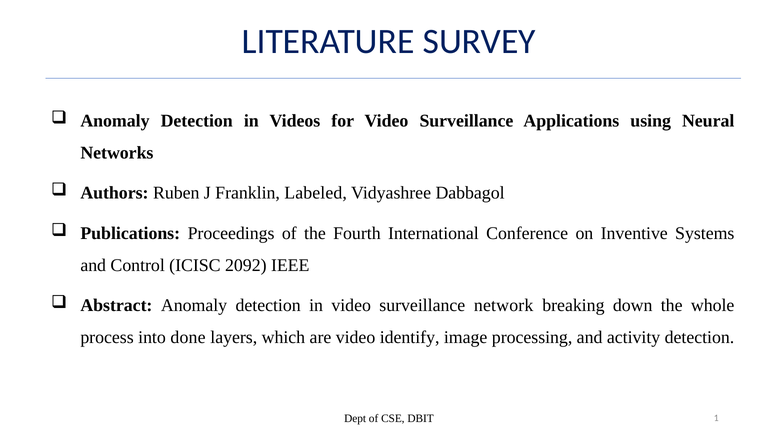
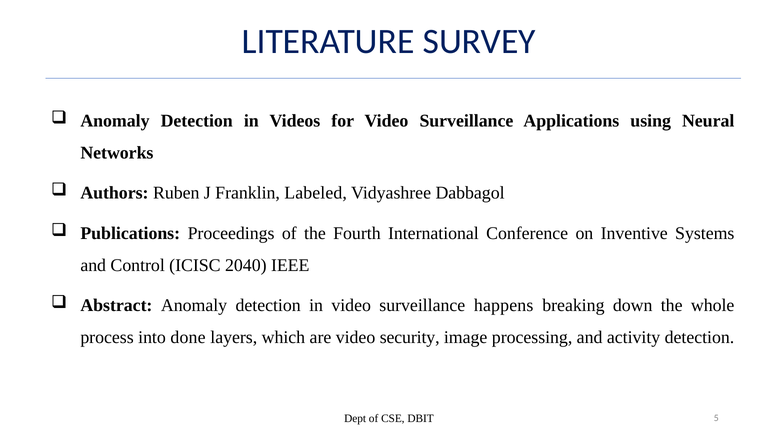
2092: 2092 -> 2040
network: network -> happens
identify: identify -> security
1: 1 -> 5
